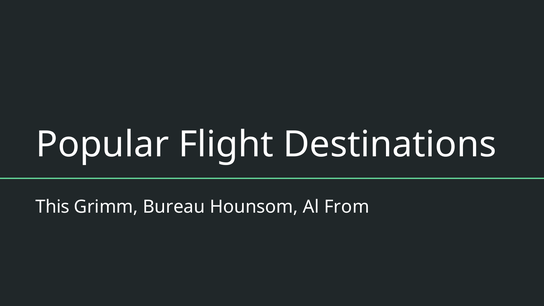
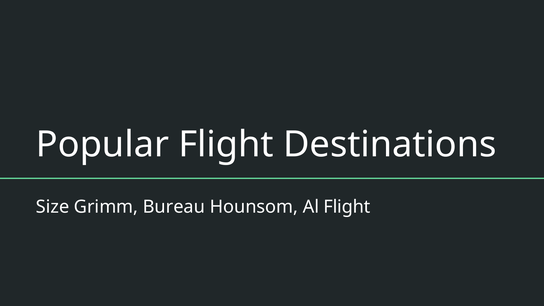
This: This -> Size
Al From: From -> Flight
